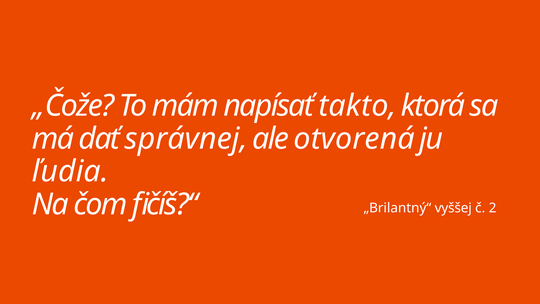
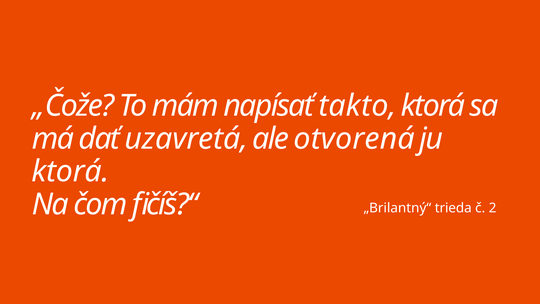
správnej: správnej -> uzavretá
ľudia at (70, 171): ľudia -> ktorá
vyššej: vyššej -> trieda
